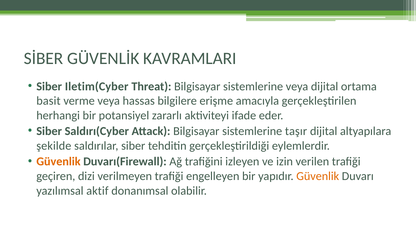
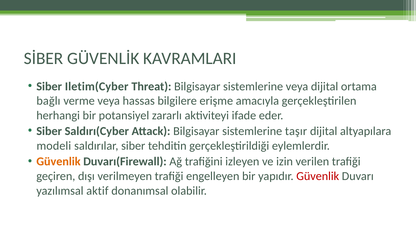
basit: basit -> bağlı
şekilde: şekilde -> modeli
dizi: dizi -> dışı
Güvenlik at (318, 176) colour: orange -> red
